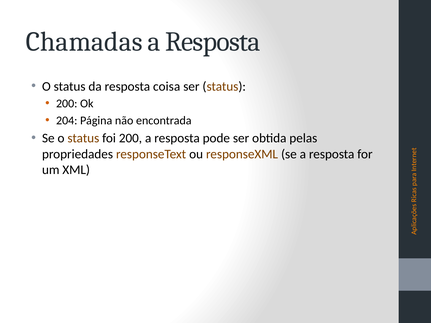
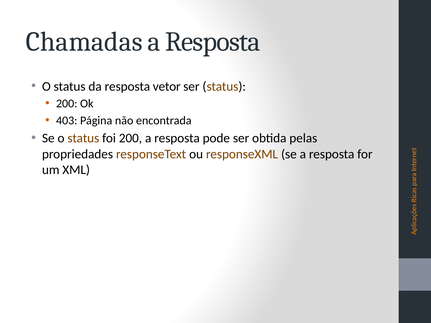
coisa: coisa -> vetor
204: 204 -> 403
